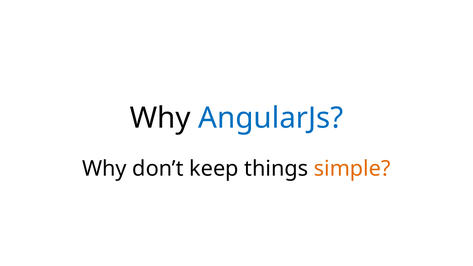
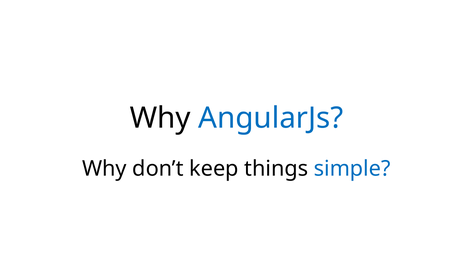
simple colour: orange -> blue
